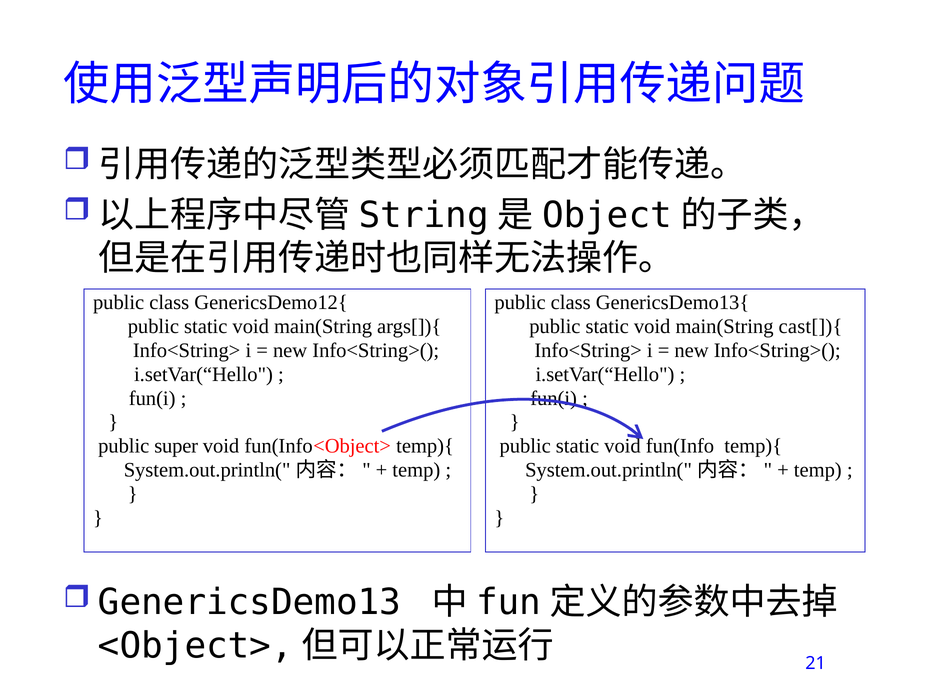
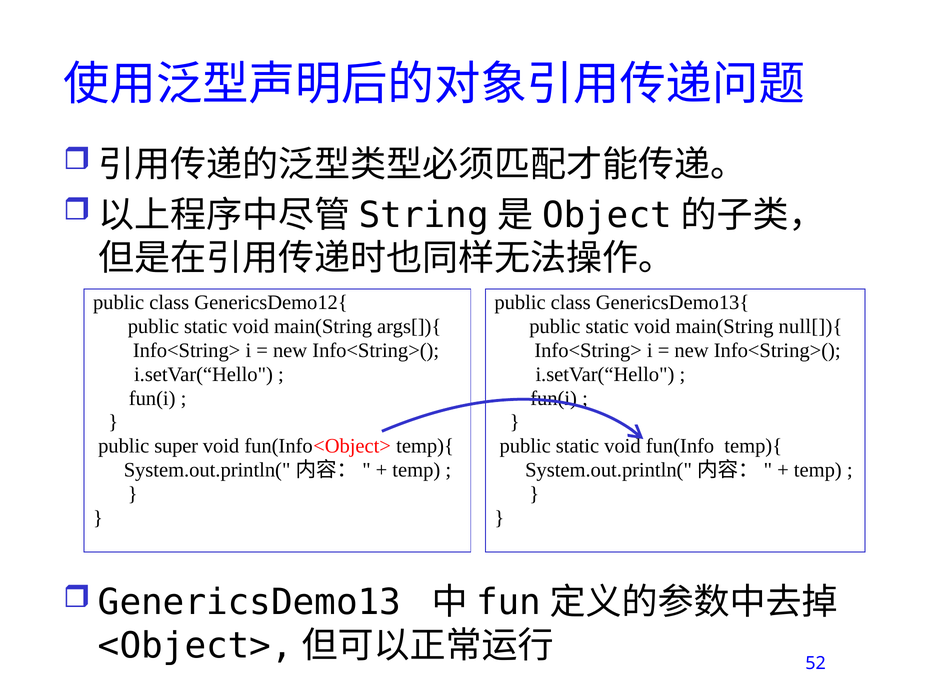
cast[]){: cast[]){ -> null[]){
21: 21 -> 52
